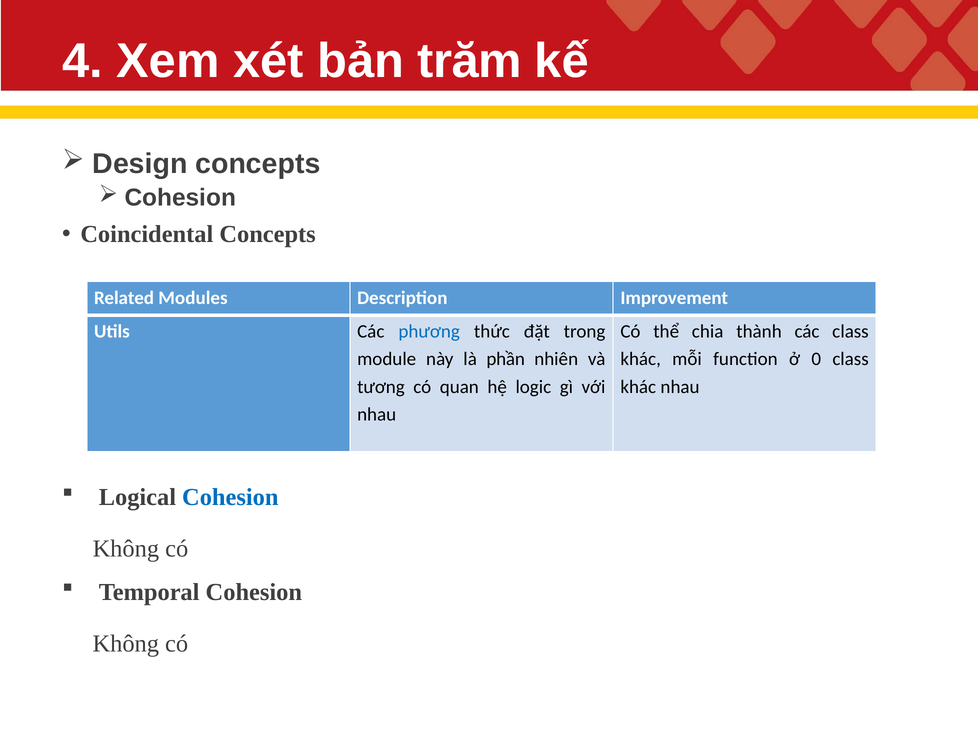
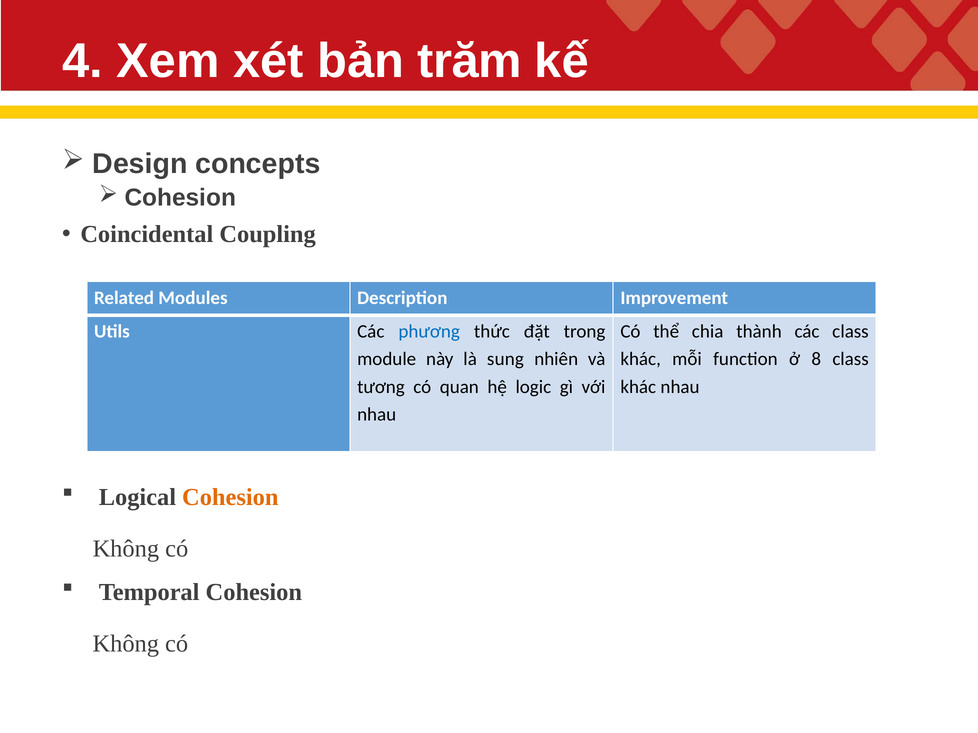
Coincidental Concepts: Concepts -> Coupling
phần: phần -> sung
0: 0 -> 8
Cohesion at (230, 498) colour: blue -> orange
